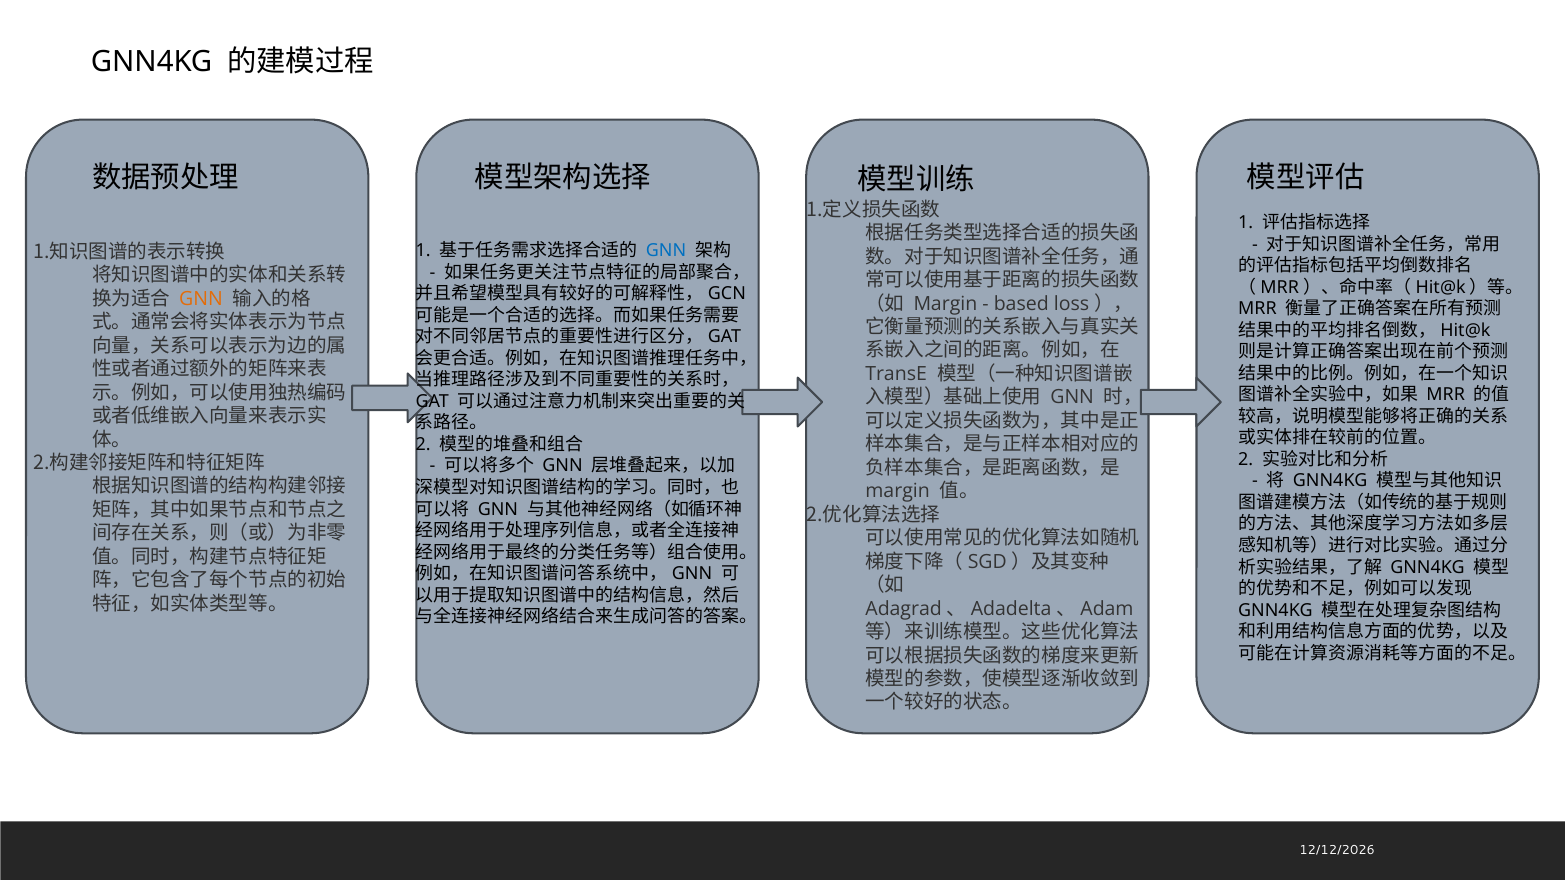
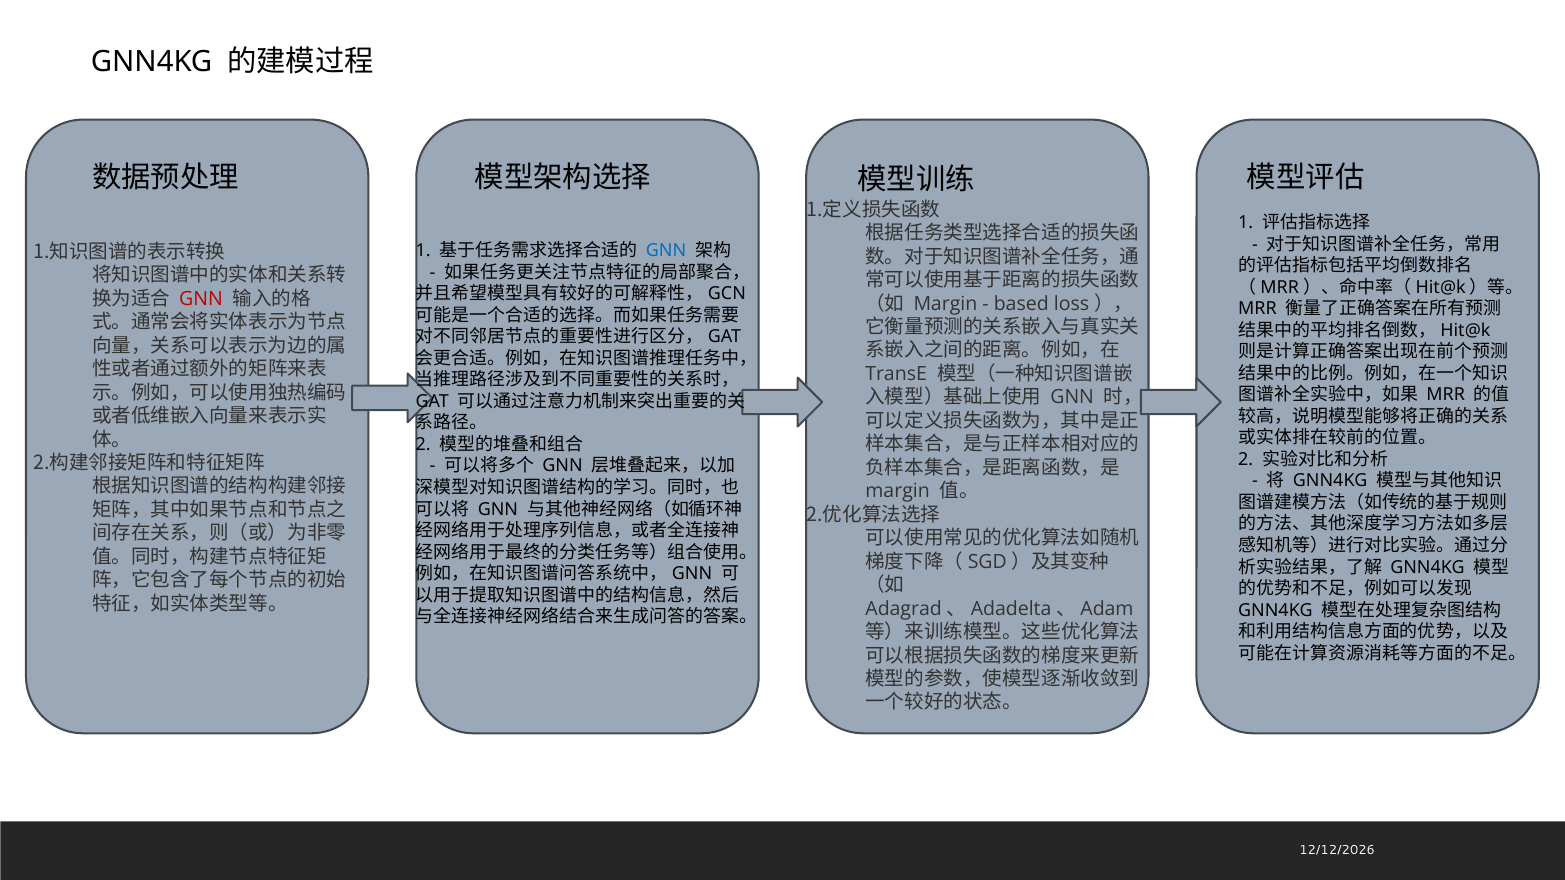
GNN at (201, 299) colour: orange -> red
